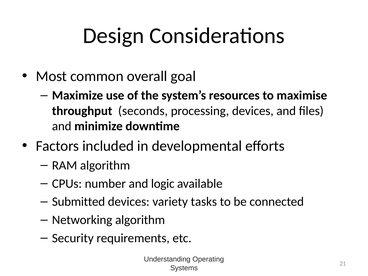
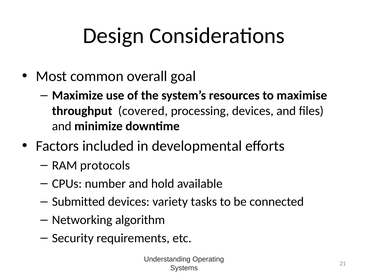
seconds: seconds -> covered
RAM algorithm: algorithm -> protocols
logic: logic -> hold
